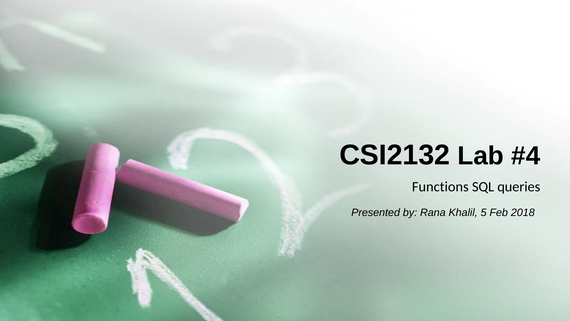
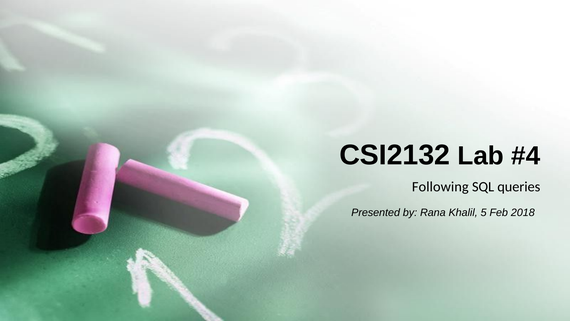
Functions: Functions -> Following
